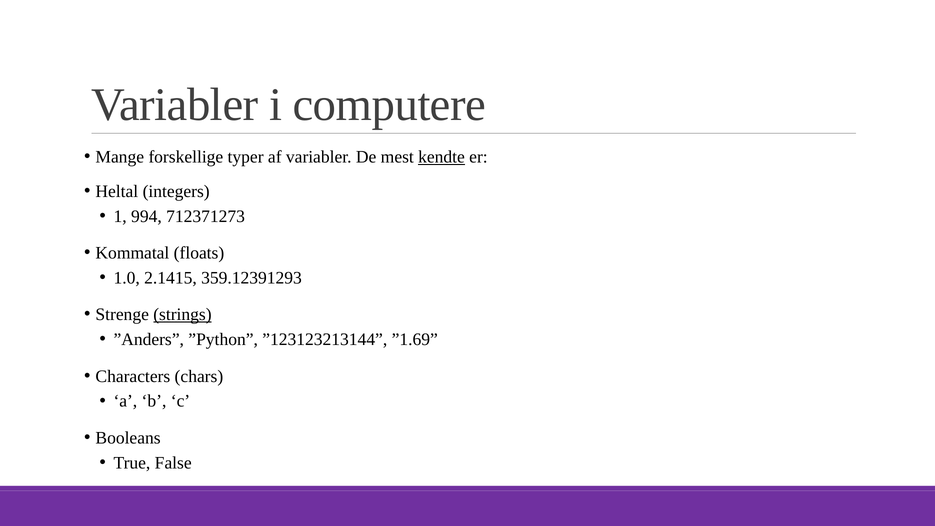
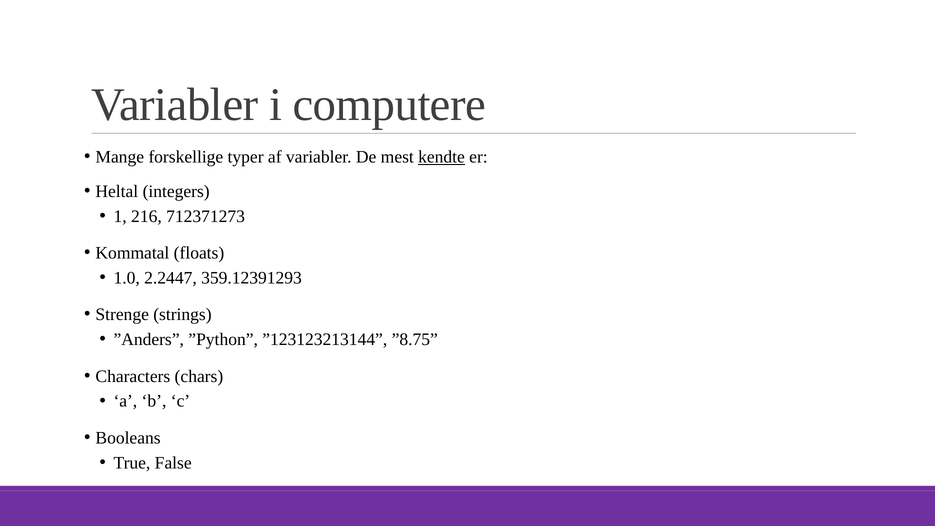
994: 994 -> 216
2.1415: 2.1415 -> 2.2447
strings underline: present -> none
”1.69: ”1.69 -> ”8.75
